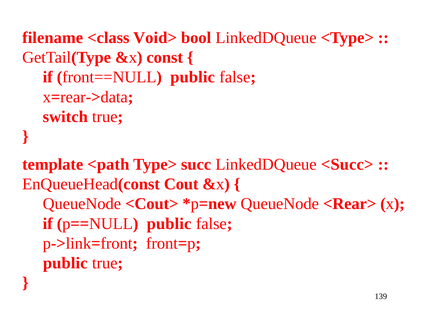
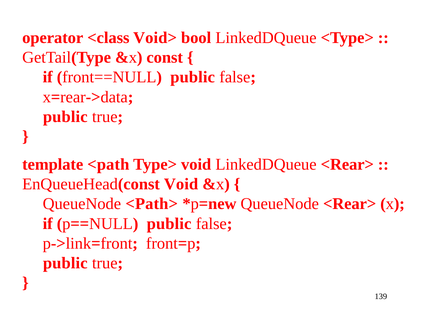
filename: filename -> operator
switch at (65, 117): switch -> public
Type> succ: succ -> void
LinkedDQueue <Succ>: <Succ> -> <Rear>
EnQueueHead(const Cout: Cout -> Void
<Cout>: <Cout> -> <Path>
